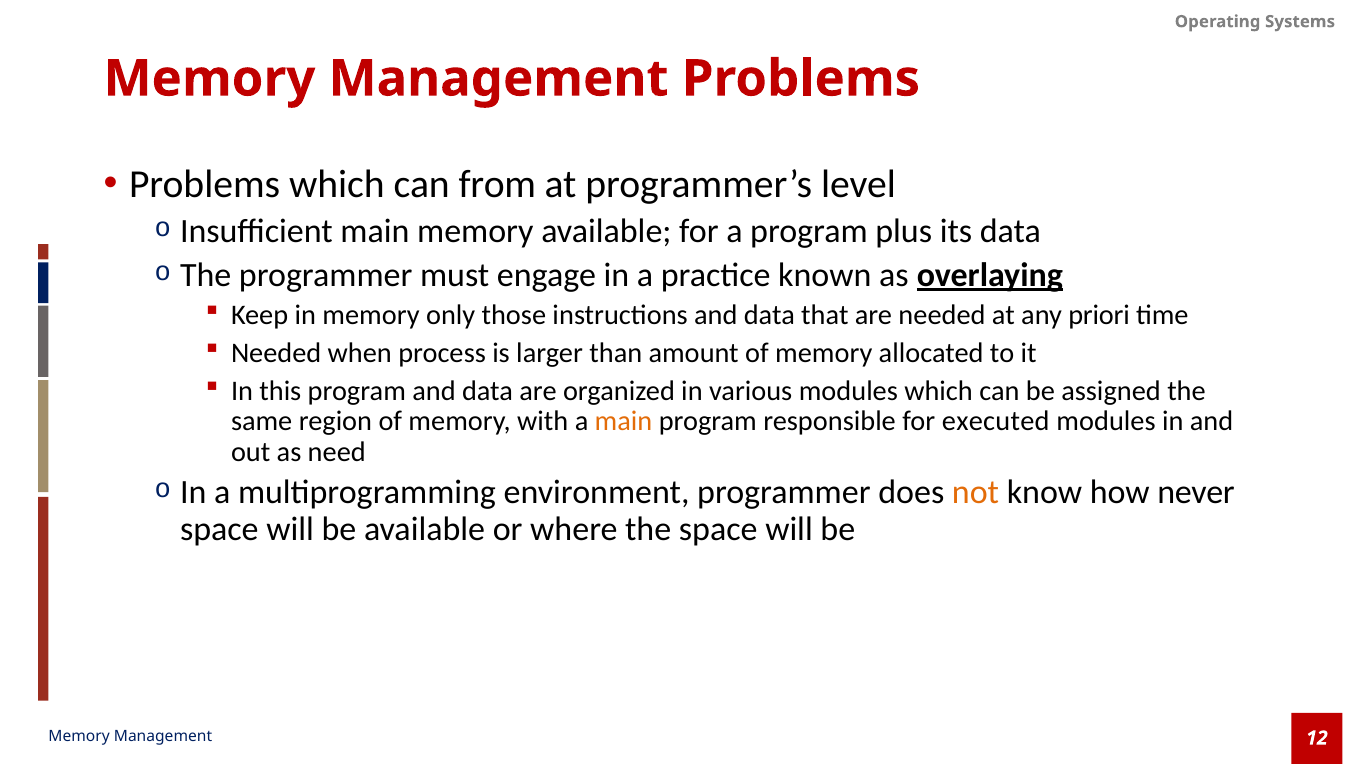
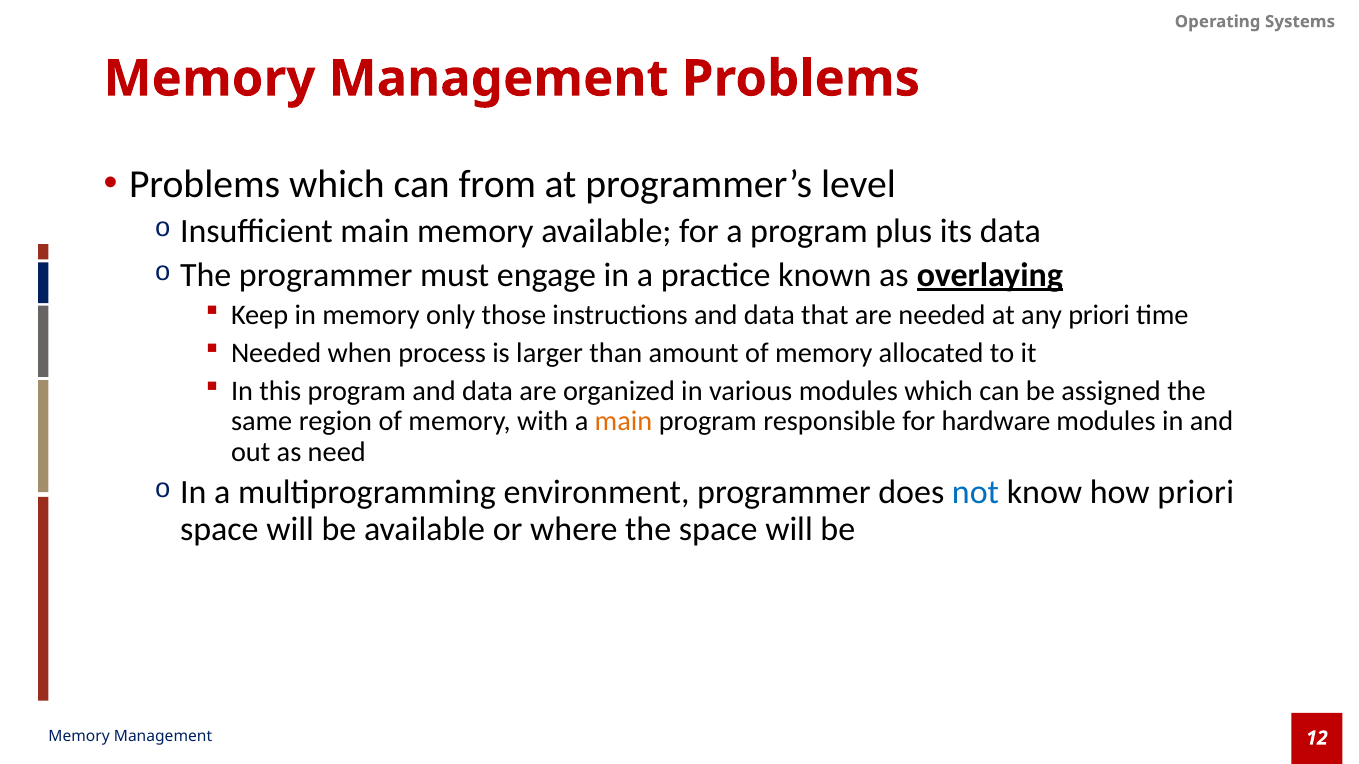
executed: executed -> hardware
not colour: orange -> blue
how never: never -> priori
